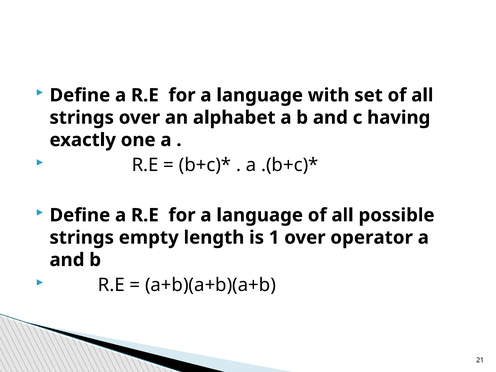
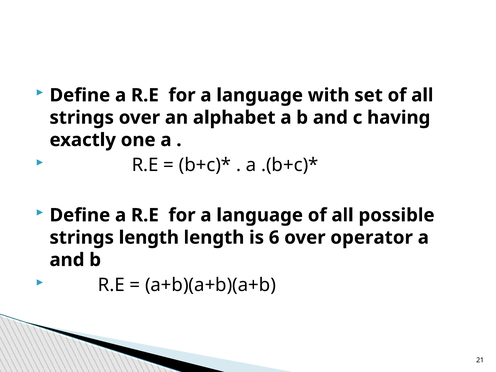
strings empty: empty -> length
1: 1 -> 6
